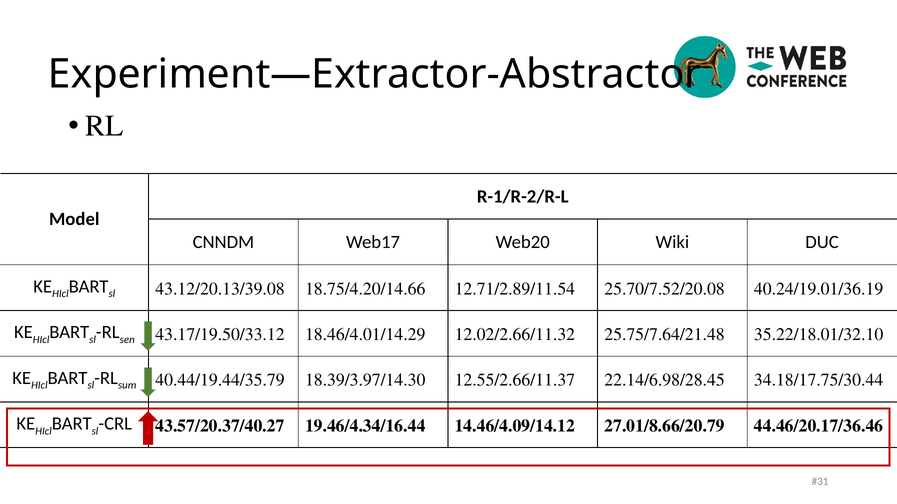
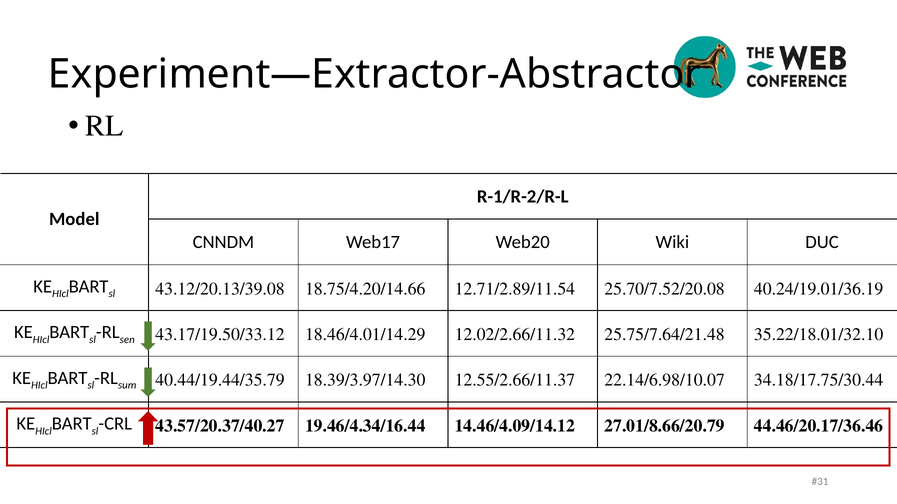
22.14/6.98/28.45: 22.14/6.98/28.45 -> 22.14/6.98/10.07
